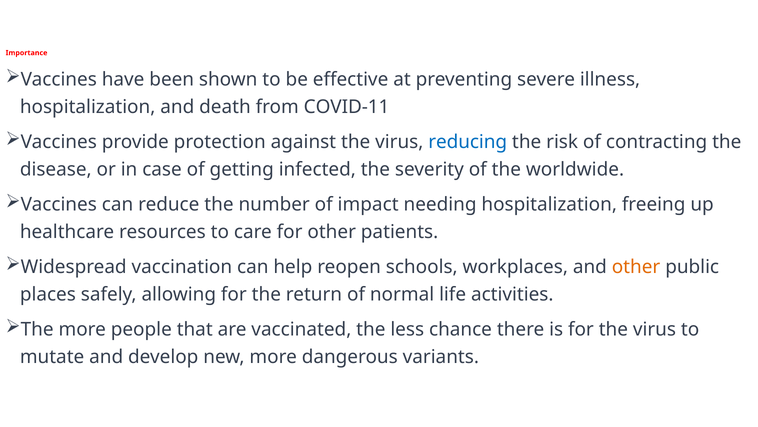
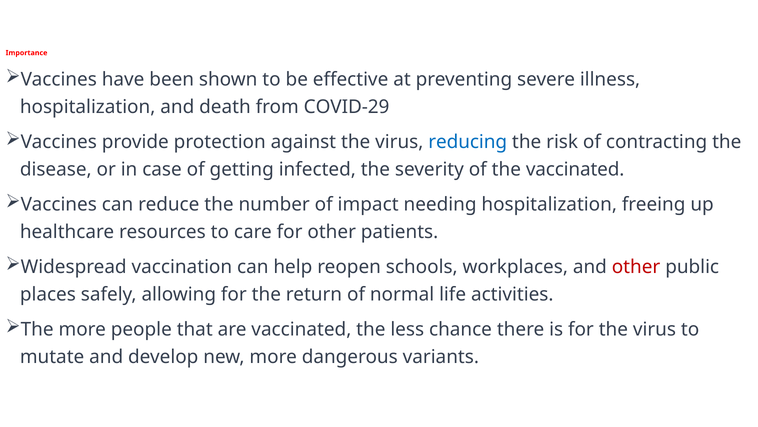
COVID-11: COVID-11 -> COVID-29
the worldwide: worldwide -> vaccinated
other at (636, 267) colour: orange -> red
